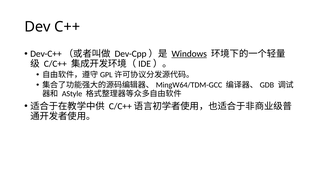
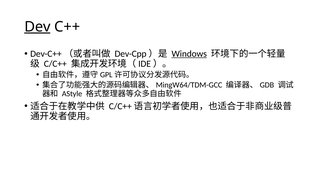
Dev underline: none -> present
